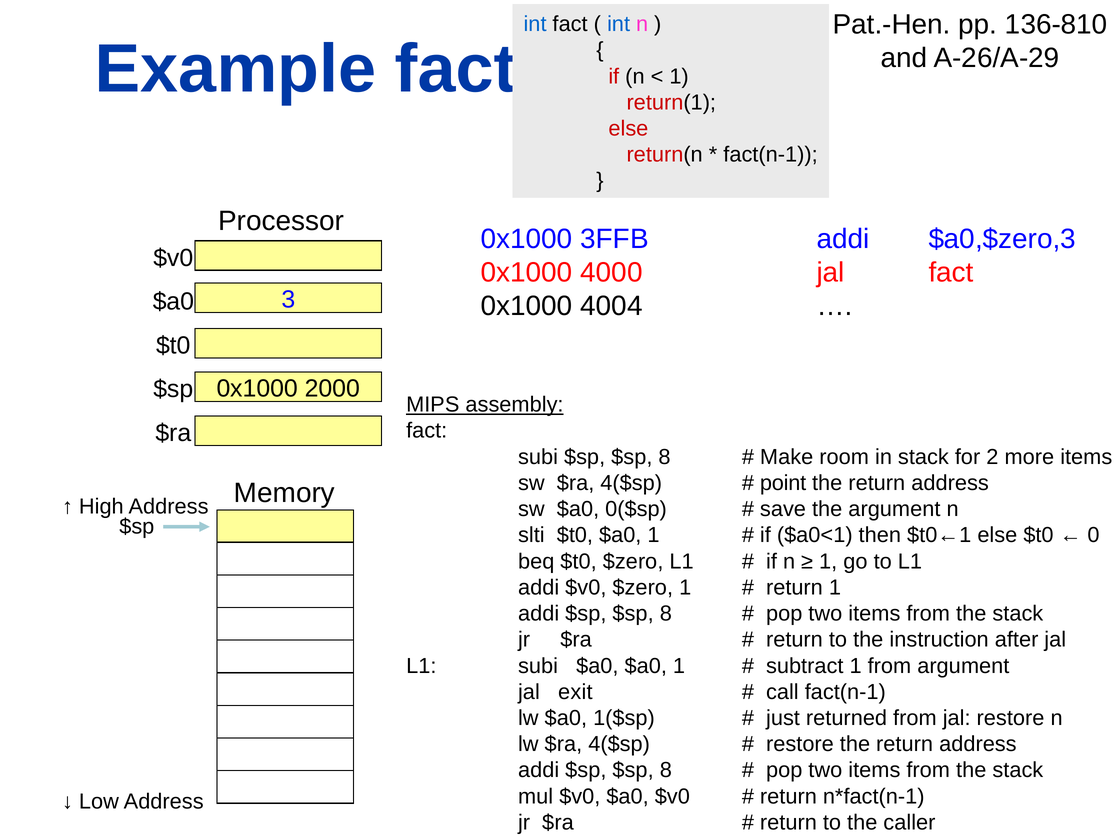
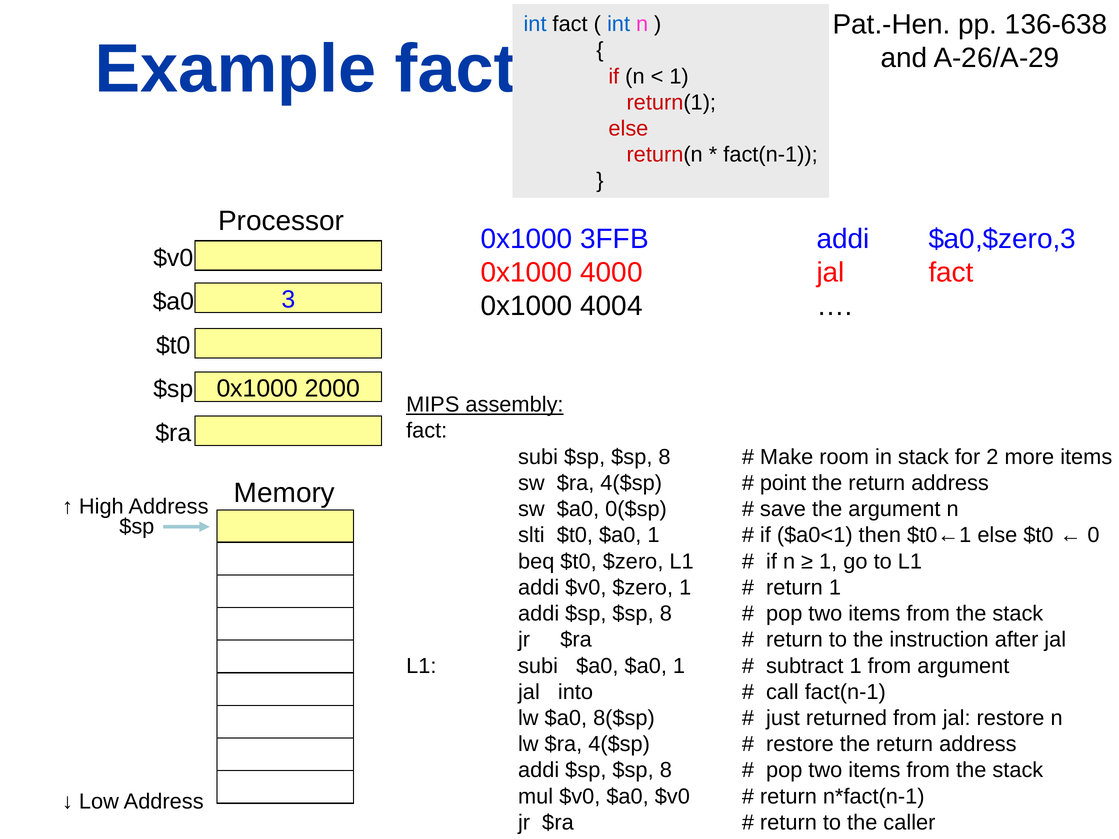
136-810: 136-810 -> 136-638
exit: exit -> into
1($sp: 1($sp -> 8($sp
